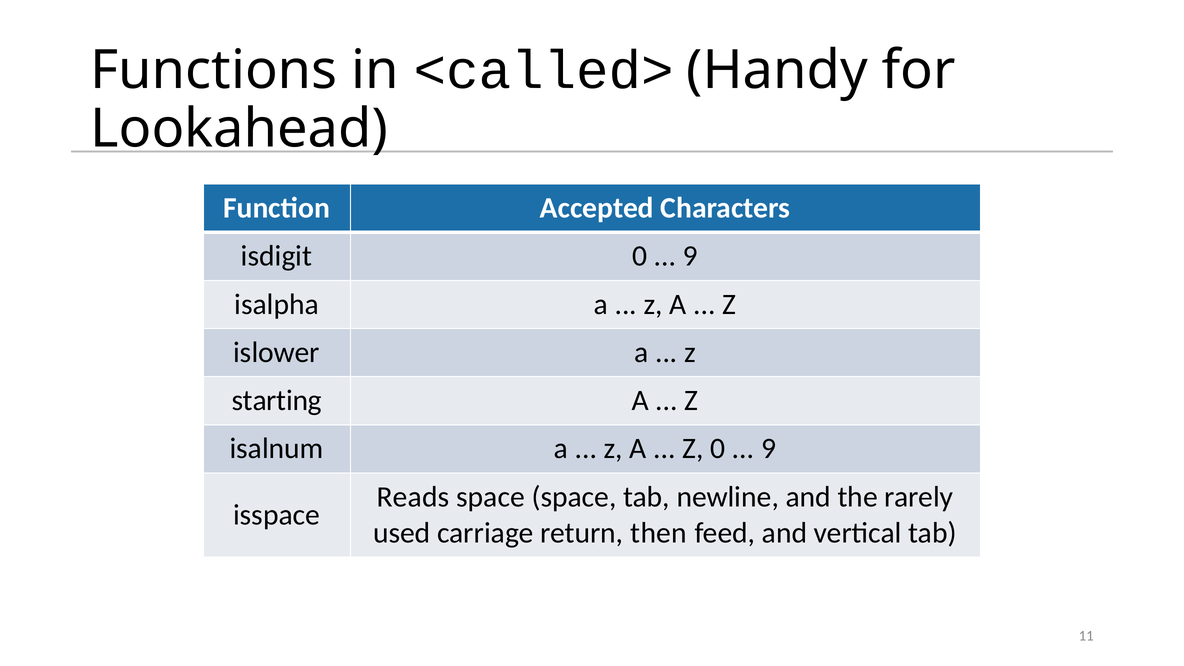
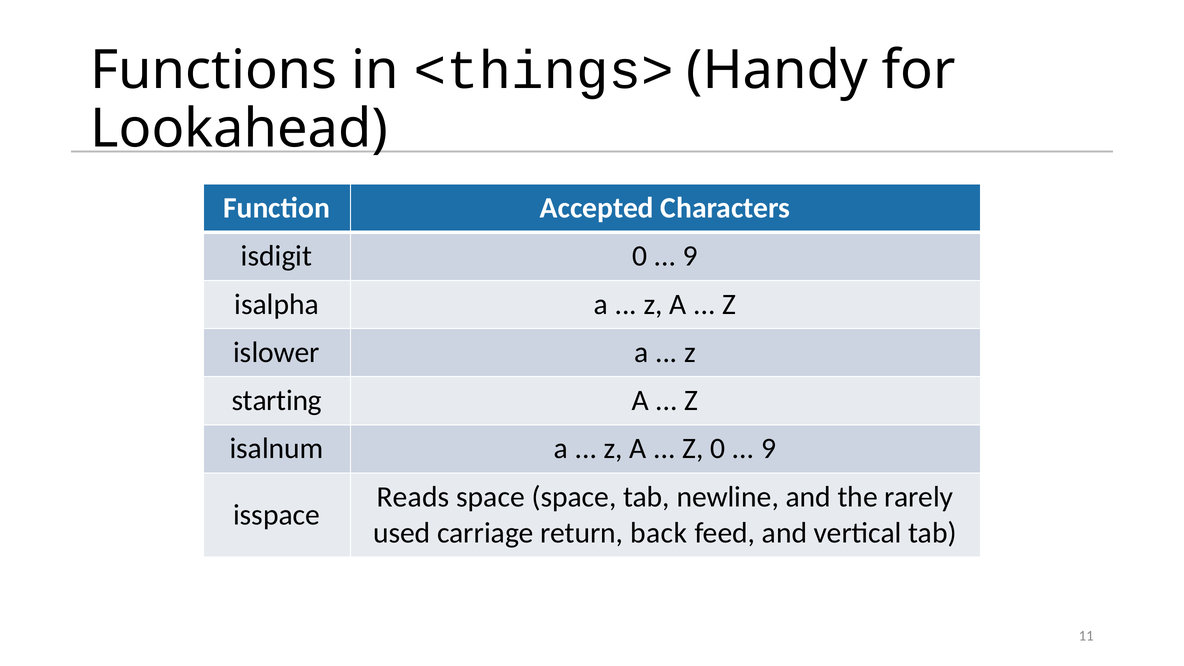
<called>: <called> -> <things>
then: then -> back
